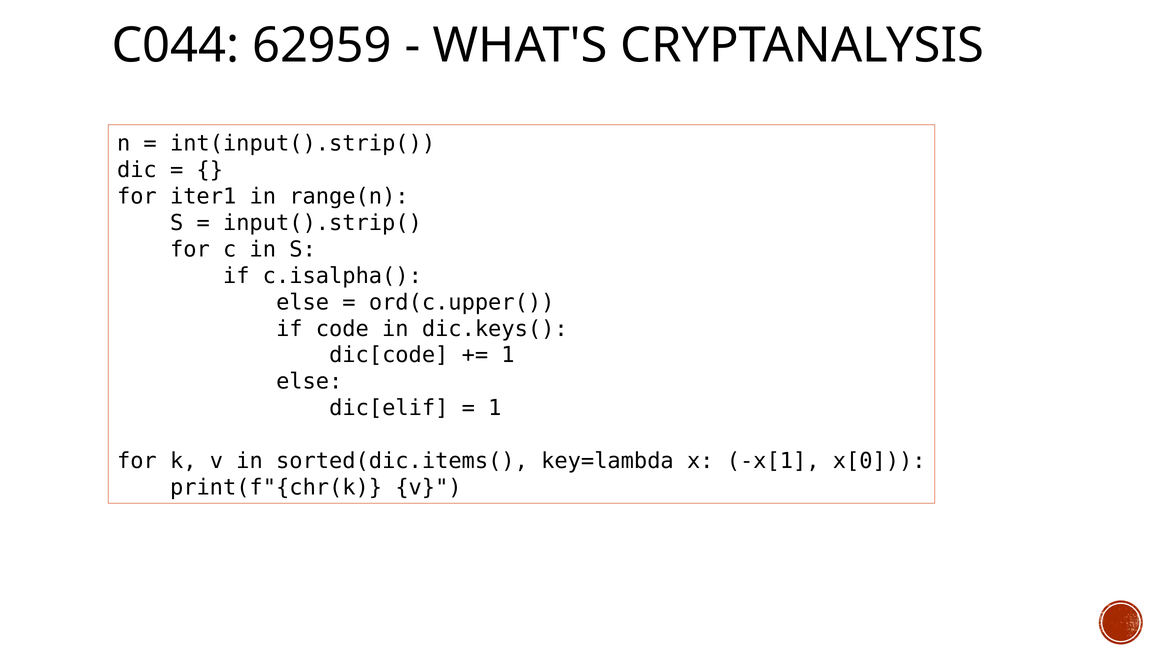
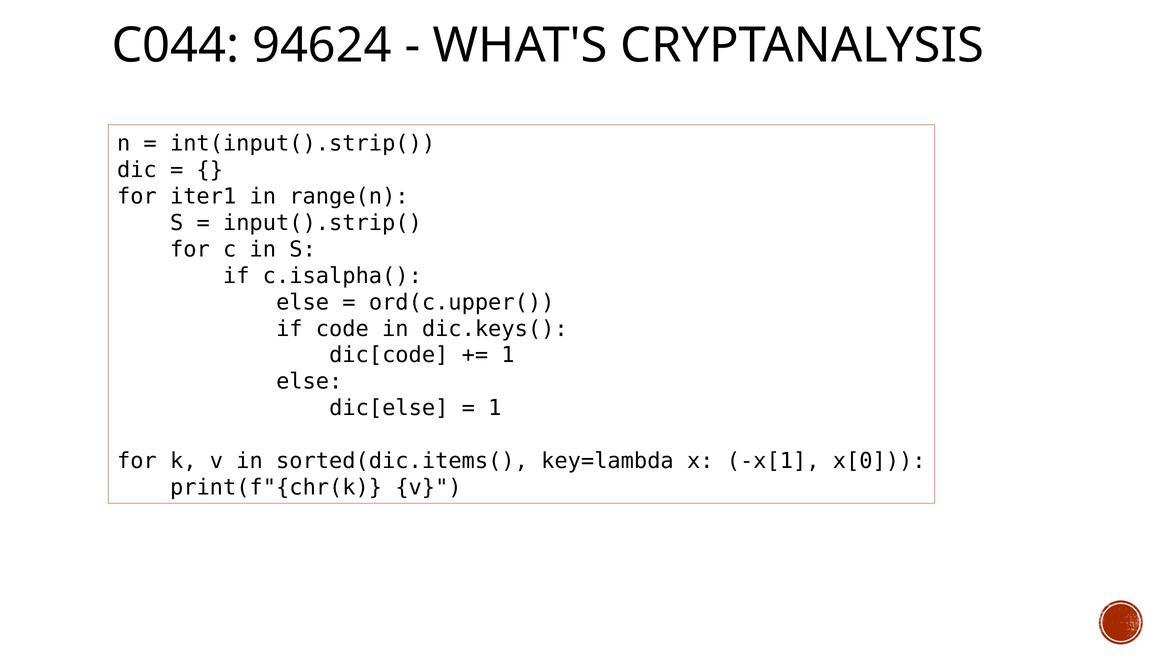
62959: 62959 -> 94624
dic[elif: dic[elif -> dic[else
